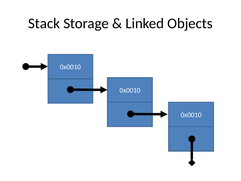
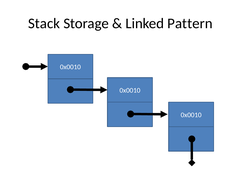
Objects: Objects -> Pattern
